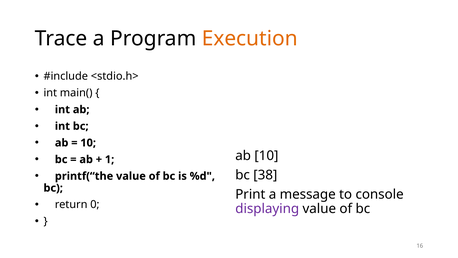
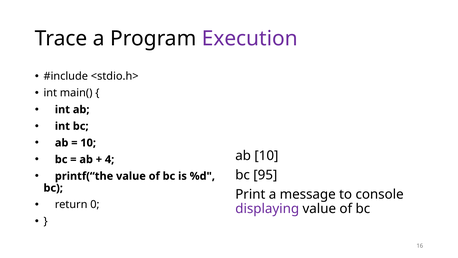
Execution colour: orange -> purple
1: 1 -> 4
38: 38 -> 95
